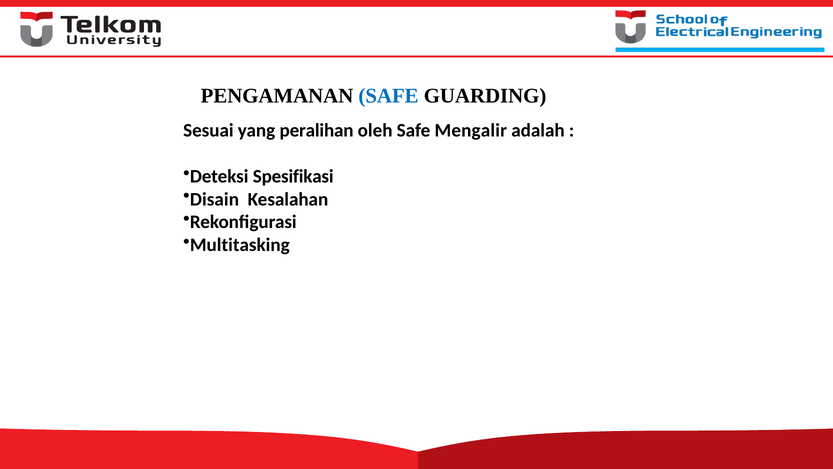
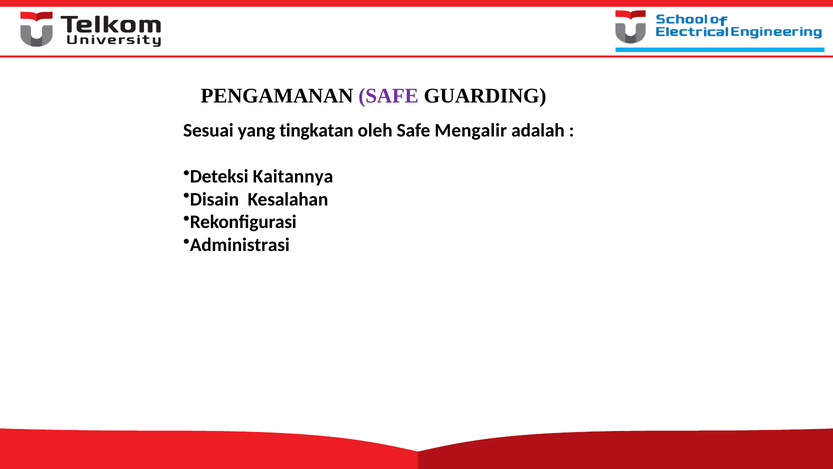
SAFE at (389, 96) colour: blue -> purple
peralihan: peralihan -> tingkatan
Spesifikasi: Spesifikasi -> Kaitannya
Multitasking: Multitasking -> Administrasi
